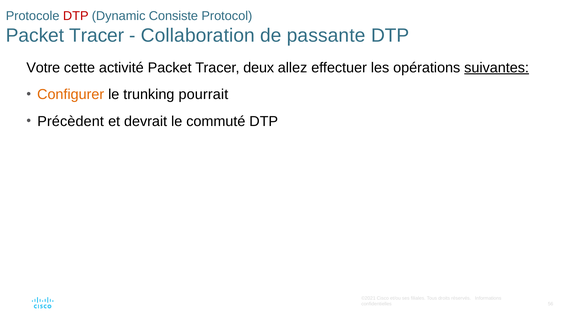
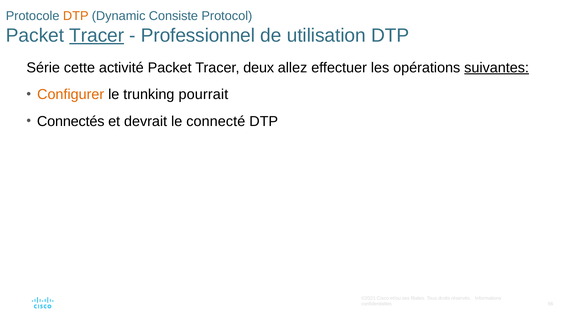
DTP at (76, 16) colour: red -> orange
Tracer at (97, 35) underline: none -> present
Collaboration: Collaboration -> Professionnel
passante: passante -> utilisation
Votre: Votre -> Série
Précèdent: Précèdent -> Connectés
commuté: commuté -> connecté
